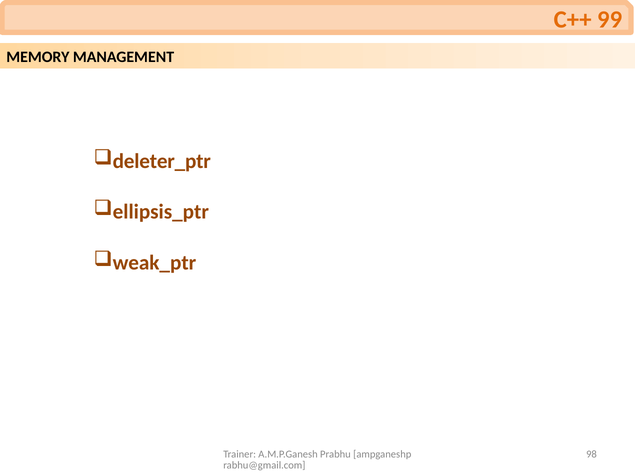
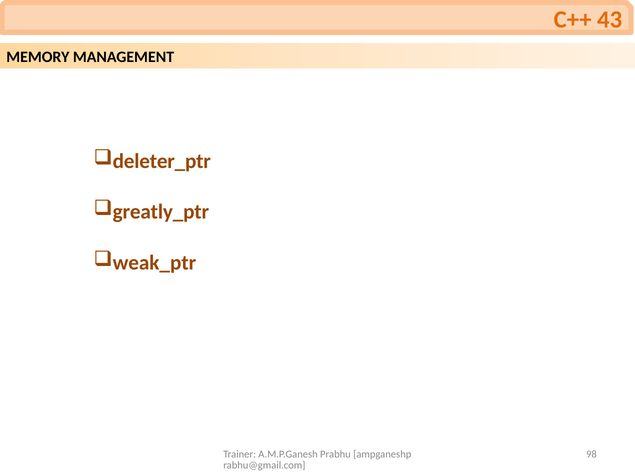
99: 99 -> 43
ellipsis_ptr: ellipsis_ptr -> greatly_ptr
